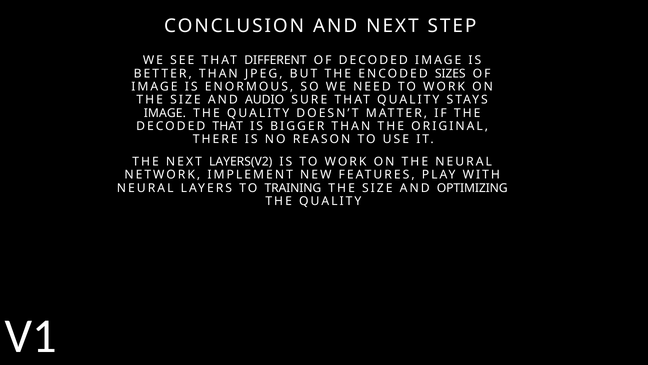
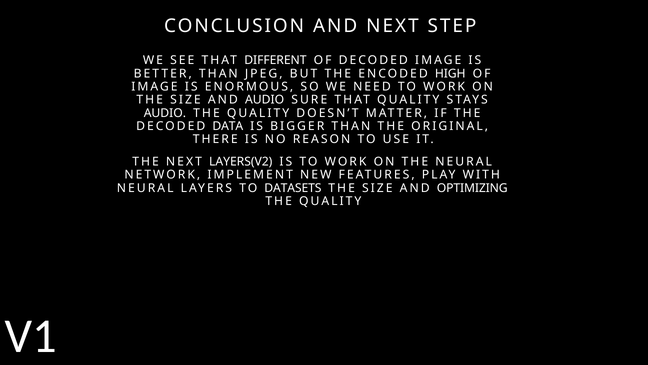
SIZES: SIZES -> HIGH
IMAGE at (165, 113): IMAGE -> AUDIO
DECODED THAT: THAT -> DATA
TRAINING: TRAINING -> DATASETS
